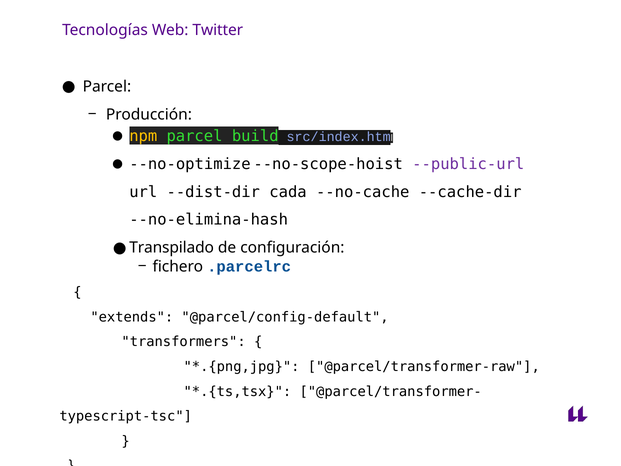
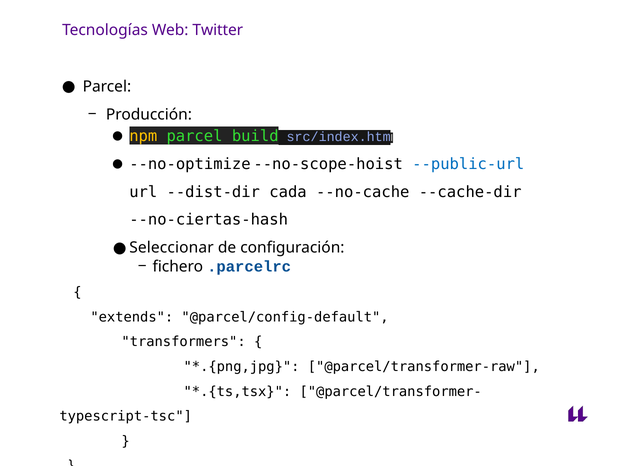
--public-url colour: purple -> blue
--no-elimina-hash: --no-elimina-hash -> --no-ciertas-hash
Transpilado: Transpilado -> Seleccionar
